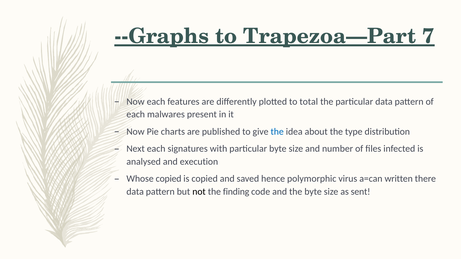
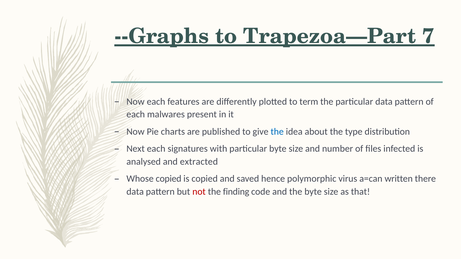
total: total -> term
execution: execution -> extracted
not colour: black -> red
sent: sent -> that
